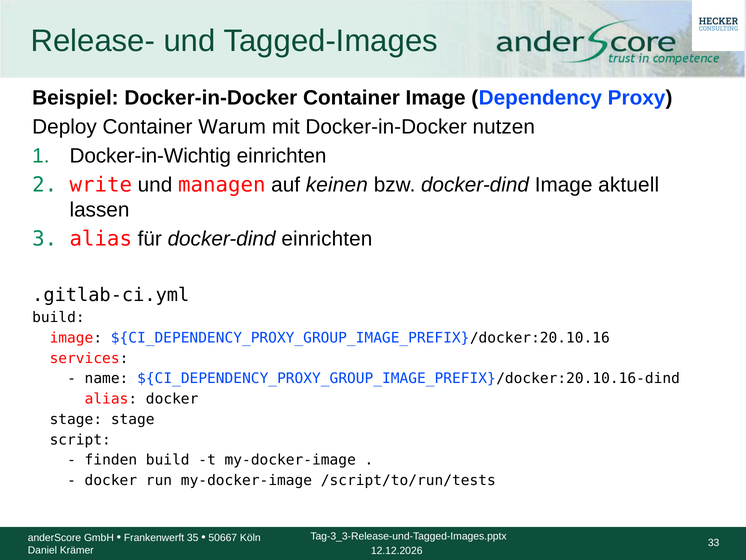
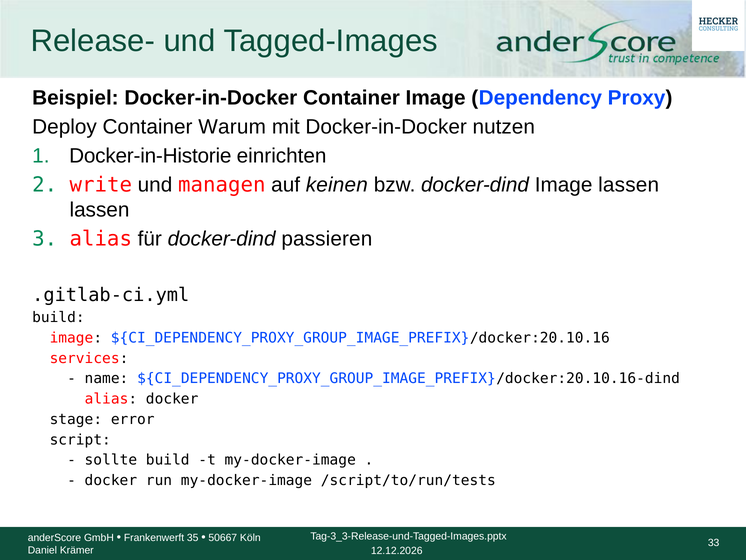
Docker-in-Wichtig: Docker-in-Wichtig -> Docker-in-Historie
Image aktuell: aktuell -> lassen
docker-dind einrichten: einrichten -> passieren
stage stage: stage -> error
finden: finden -> sollte
